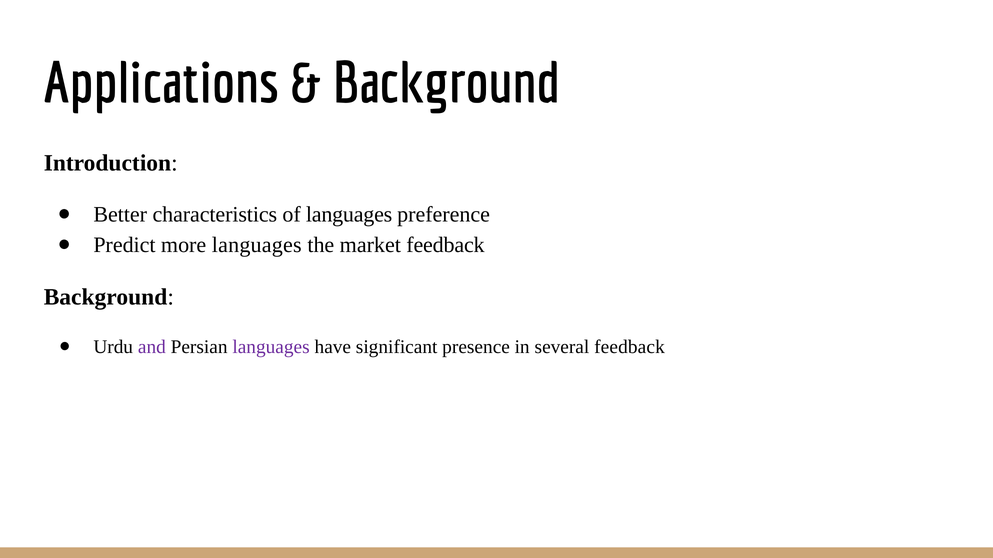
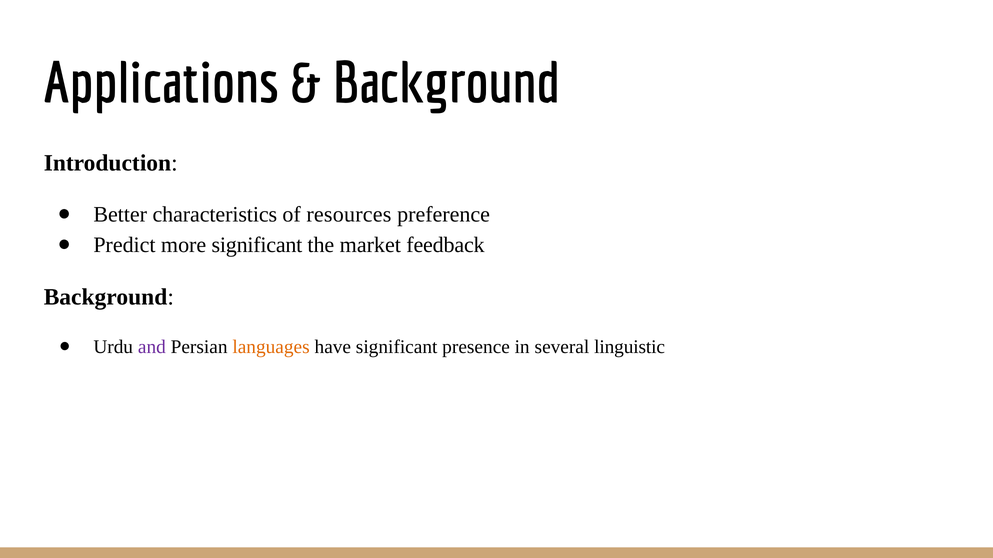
of languages: languages -> resources
more languages: languages -> significant
languages at (271, 347) colour: purple -> orange
several feedback: feedback -> linguistic
